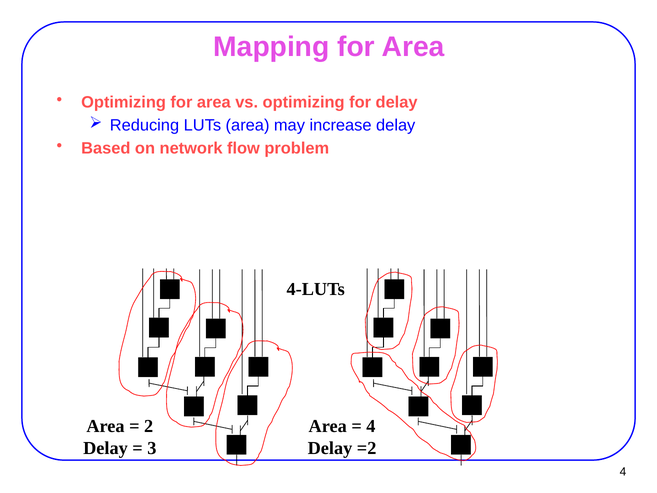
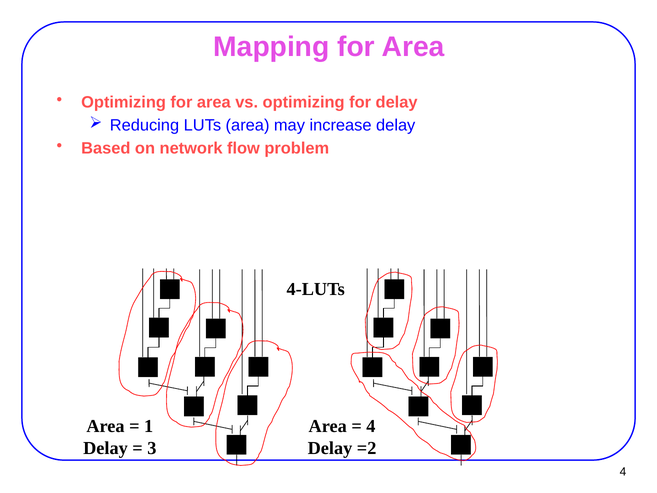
2: 2 -> 1
